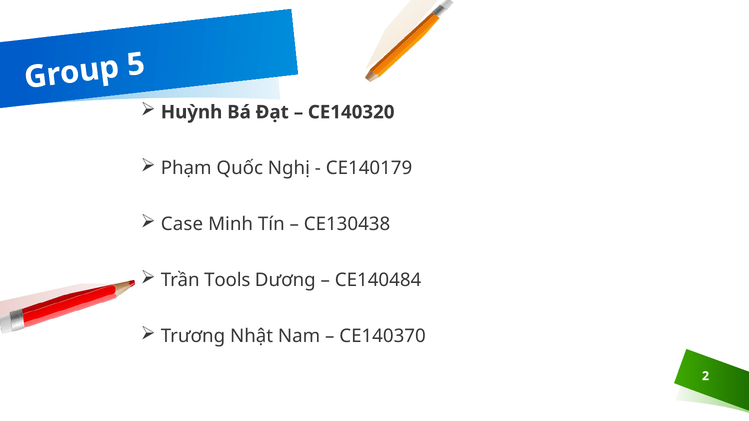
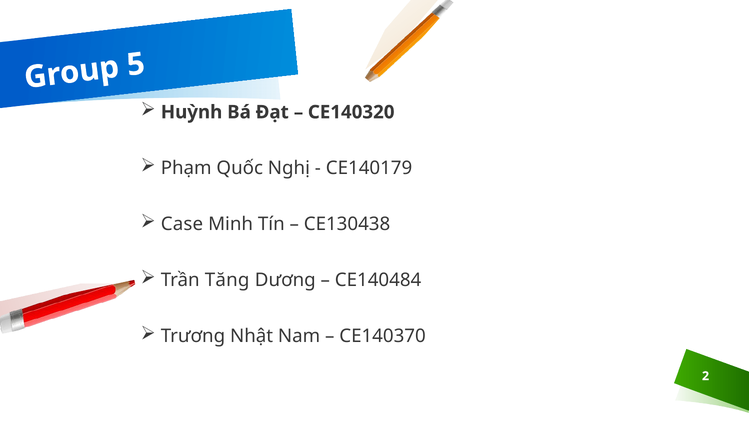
Tools: Tools -> Tăng
